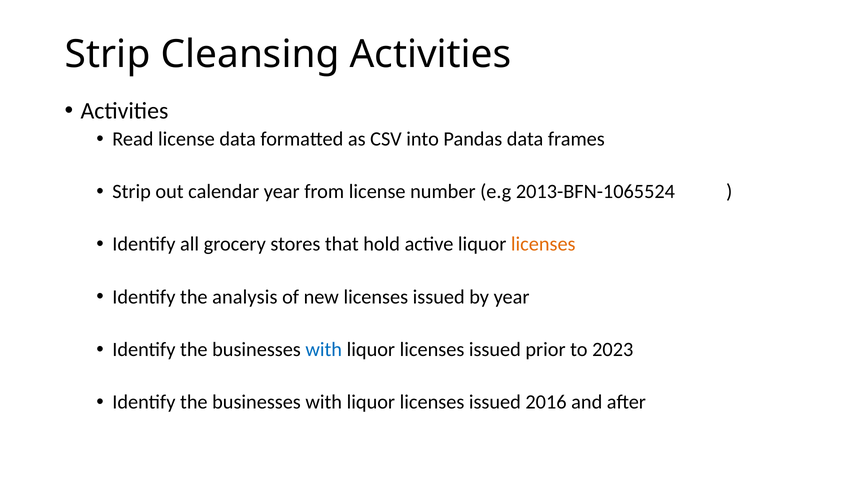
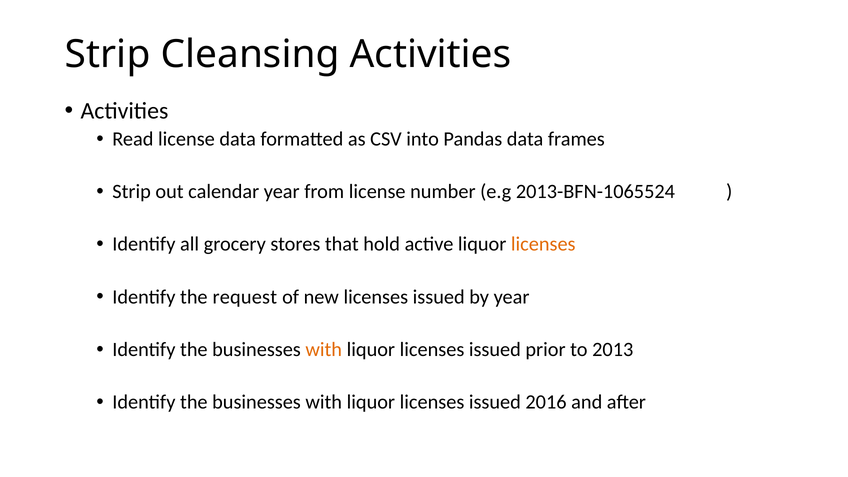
analysis: analysis -> request
with at (324, 350) colour: blue -> orange
2023: 2023 -> 2013
